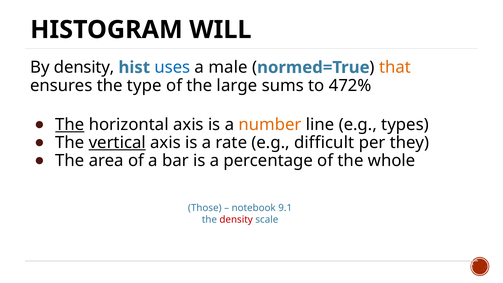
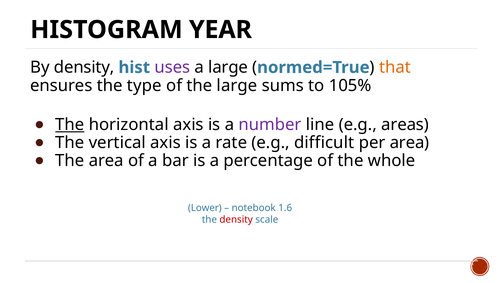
WILL: WILL -> YEAR
uses colour: blue -> purple
a male: male -> large
472%: 472% -> 105%
number colour: orange -> purple
types: types -> areas
vertical underline: present -> none
per they: they -> area
Those: Those -> Lower
9.1: 9.1 -> 1.6
